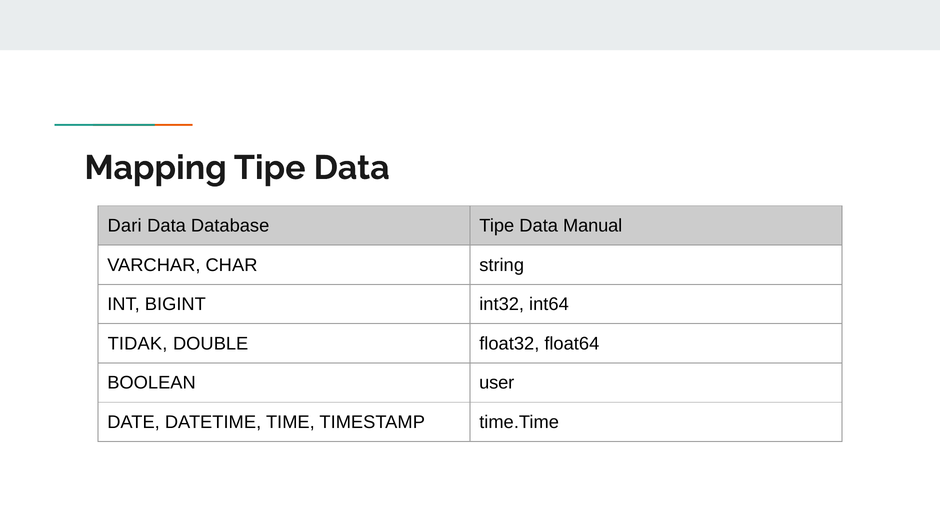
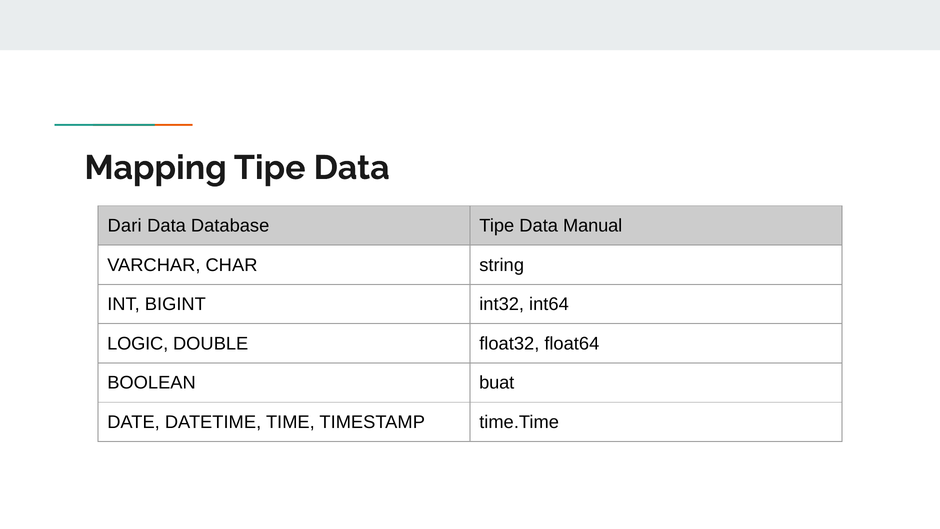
TIDAK: TIDAK -> LOGIC
user: user -> buat
